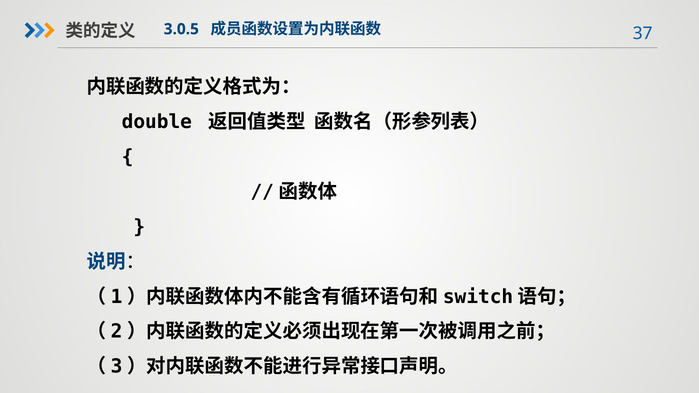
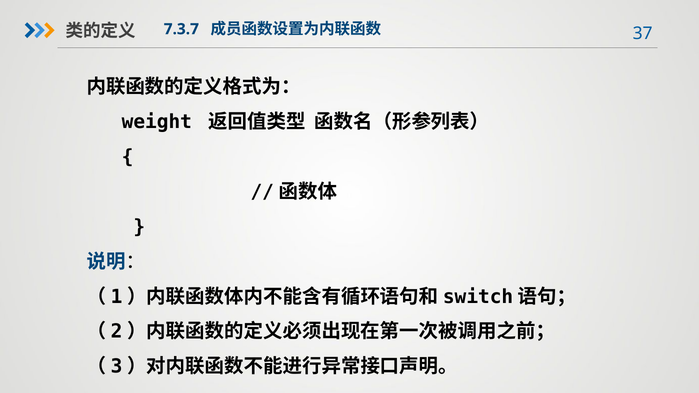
3.0.5: 3.0.5 -> 7.3.7
double: double -> weight
